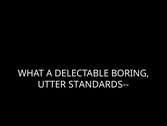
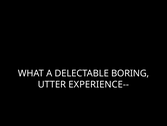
STANDARDS--: STANDARDS-- -> EXPERIENCE--
